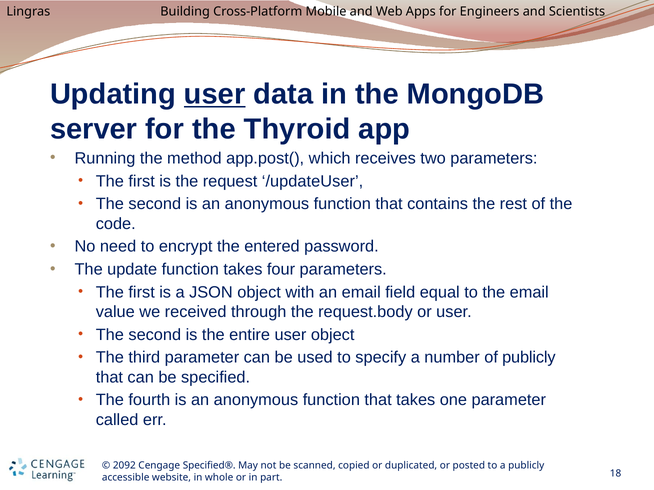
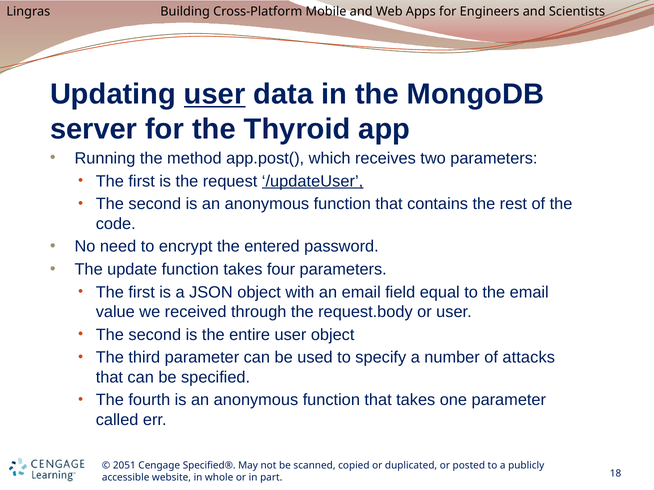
/updateUser underline: none -> present
of publicly: publicly -> attacks
2092: 2092 -> 2051
